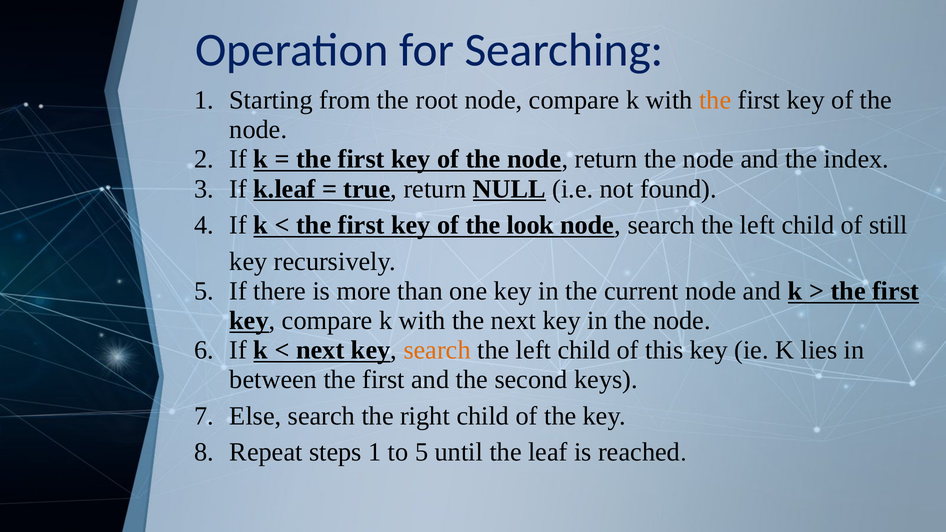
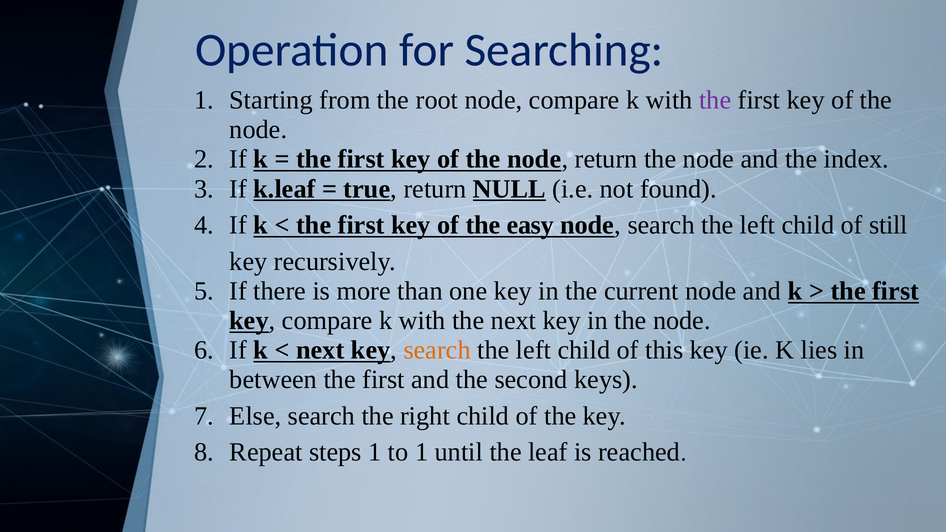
the at (715, 100) colour: orange -> purple
look: look -> easy
to 5: 5 -> 1
